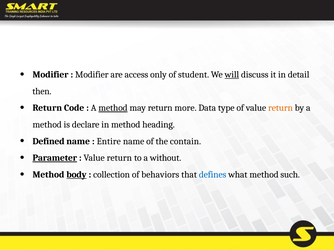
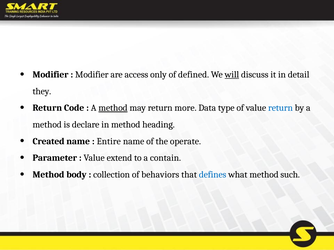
student: student -> defined
then: then -> they
return at (280, 108) colour: orange -> blue
Defined: Defined -> Created
contain: contain -> operate
Parameter underline: present -> none
return at (119, 158): return -> extend
without: without -> contain
body underline: present -> none
